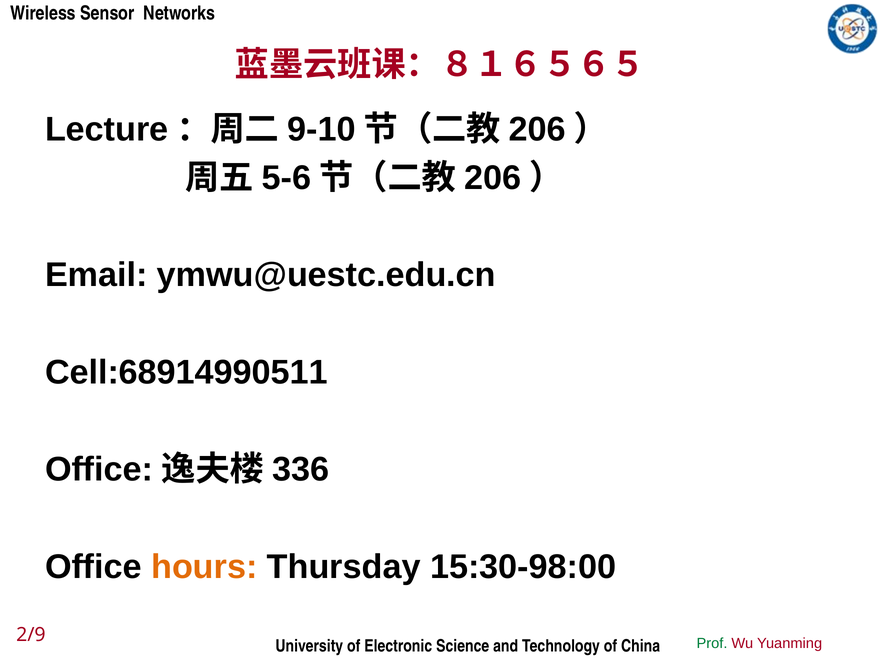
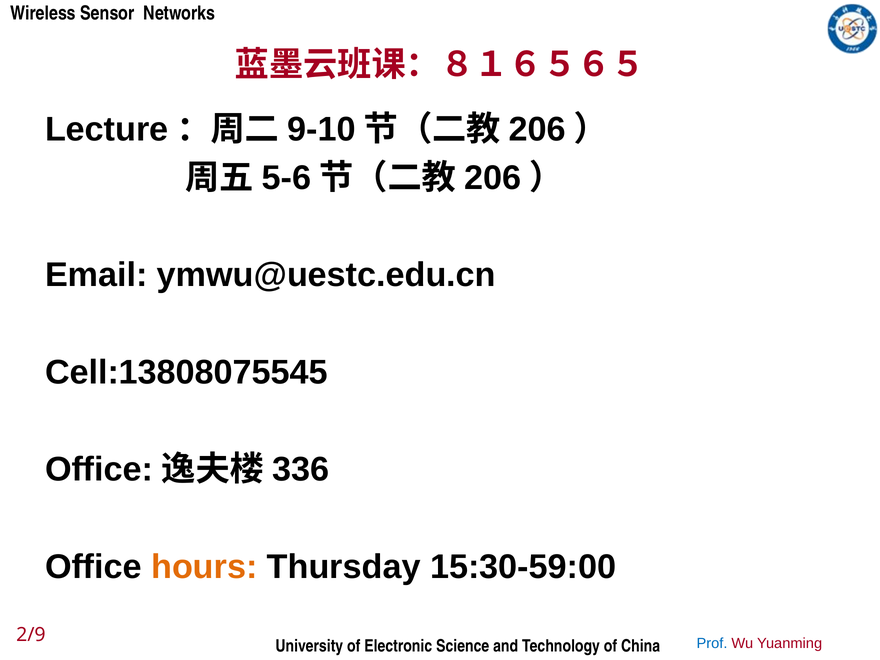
Cell:68914990511: Cell:68914990511 -> Cell:13808075545
15:30-98:00: 15:30-98:00 -> 15:30-59:00
Prof colour: green -> blue
